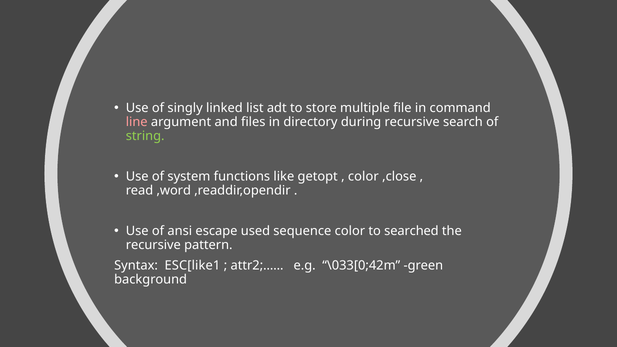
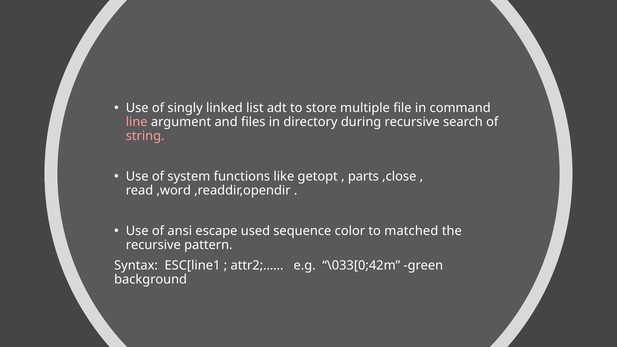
string colour: light green -> pink
color at (363, 177): color -> parts
searched: searched -> matched
ESC[like1: ESC[like1 -> ESC[line1
